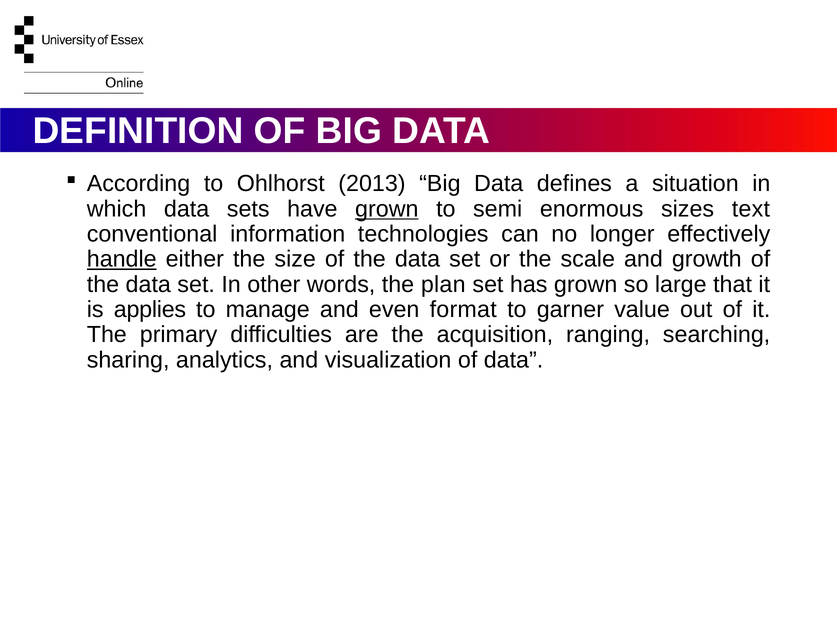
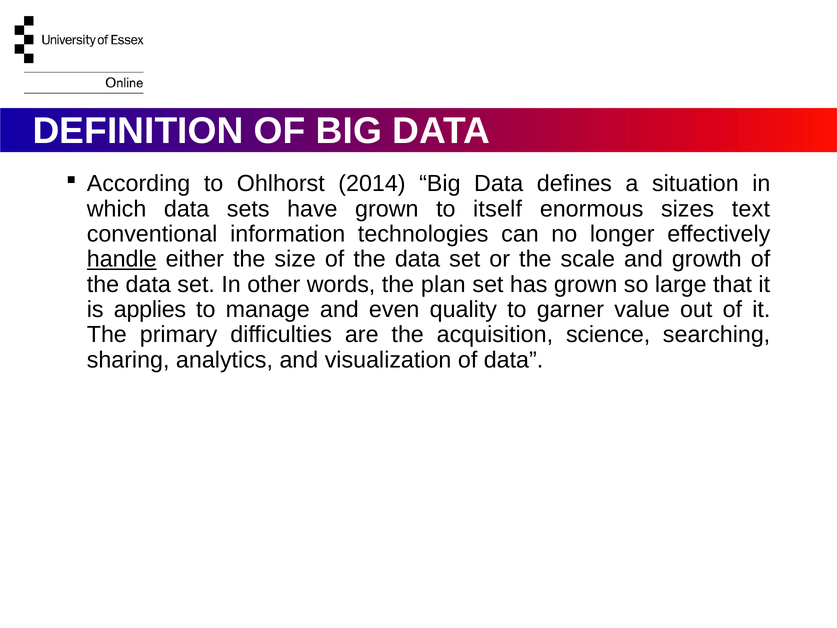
2013: 2013 -> 2014
grown at (387, 209) underline: present -> none
semi: semi -> itself
format: format -> quality
ranging: ranging -> science
